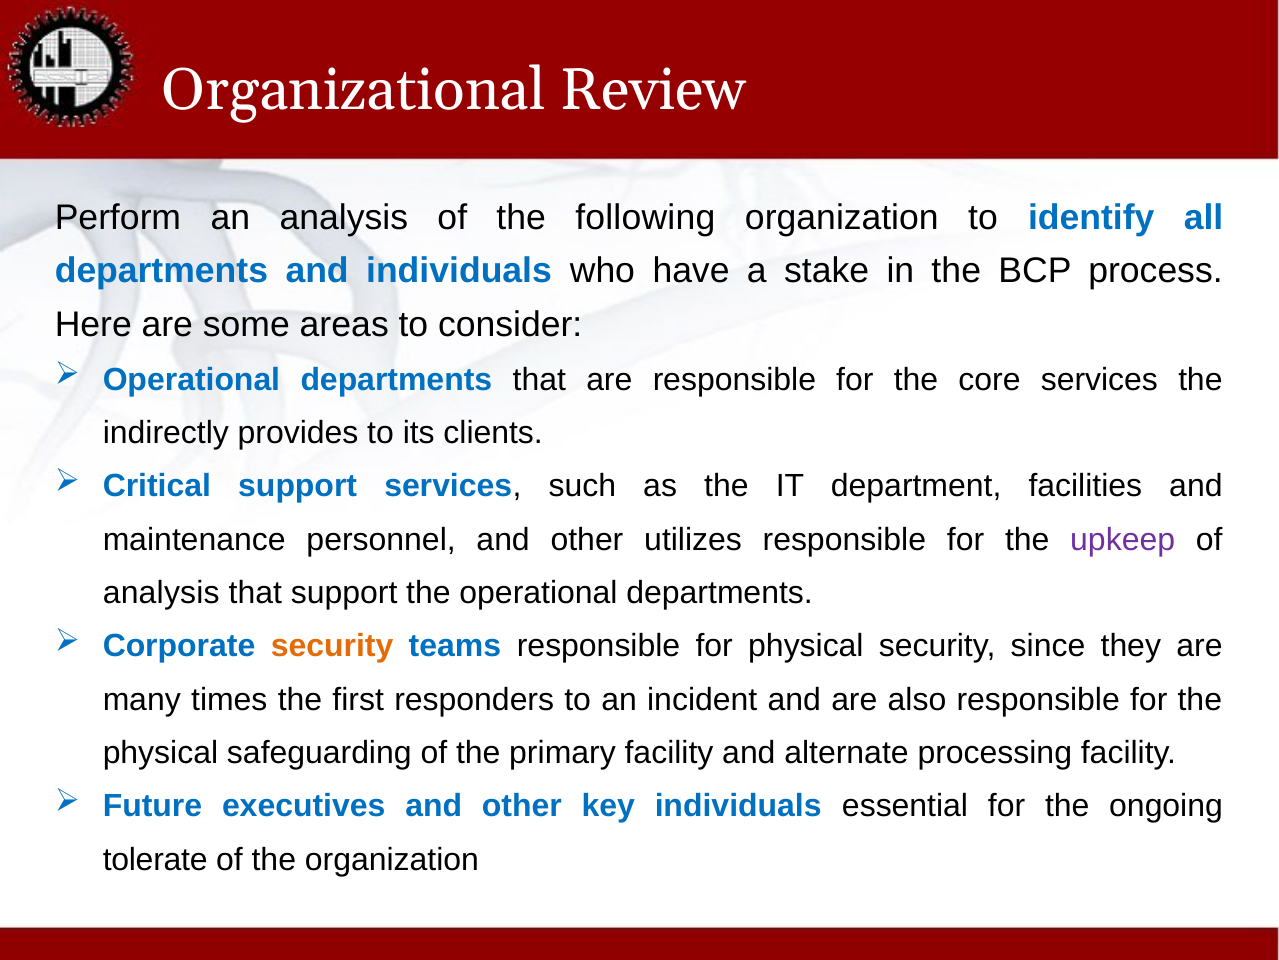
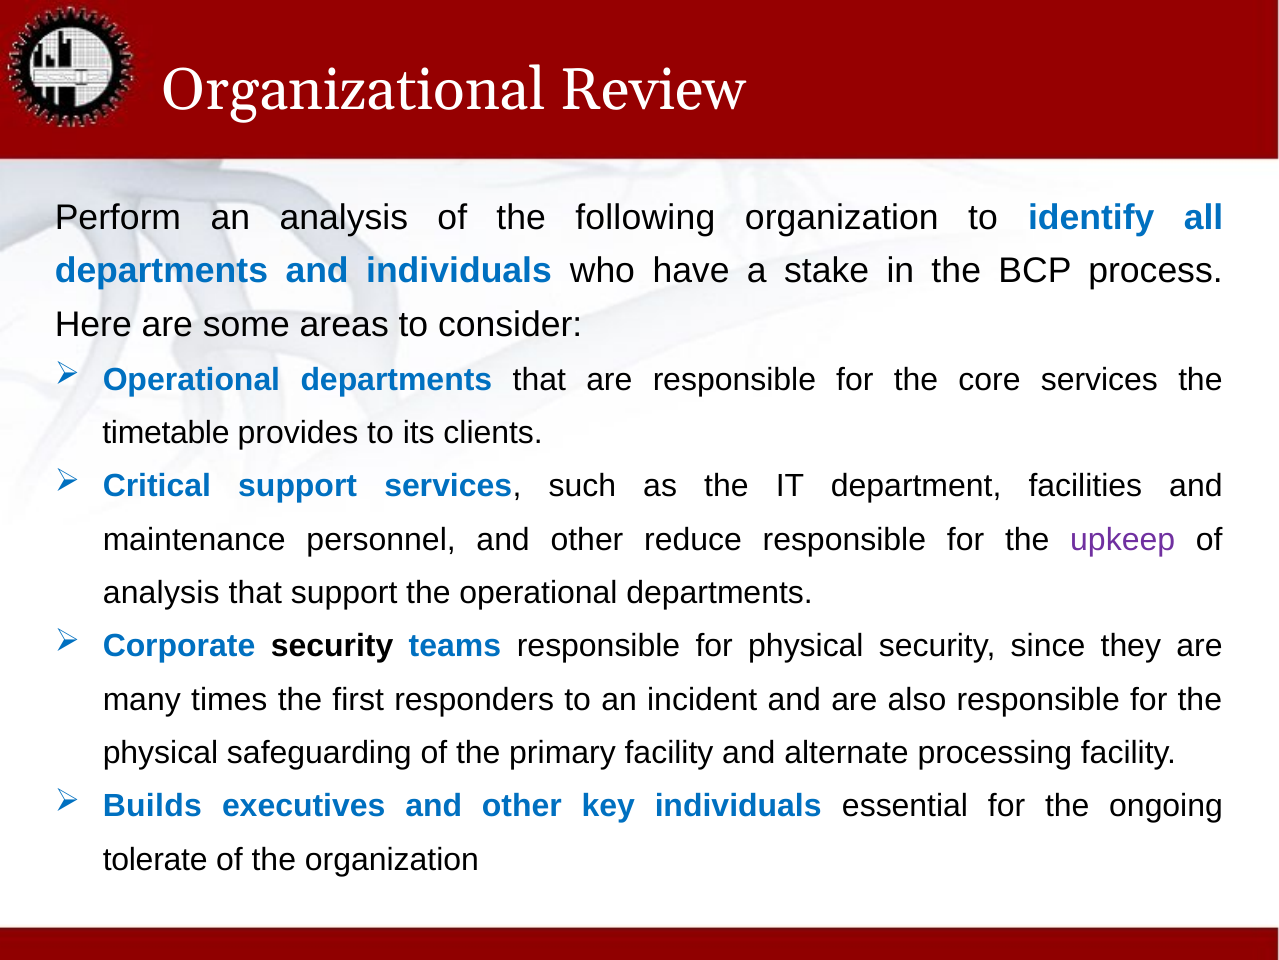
indirectly: indirectly -> timetable
utilizes: utilizes -> reduce
security at (332, 646) colour: orange -> black
Future: Future -> Builds
